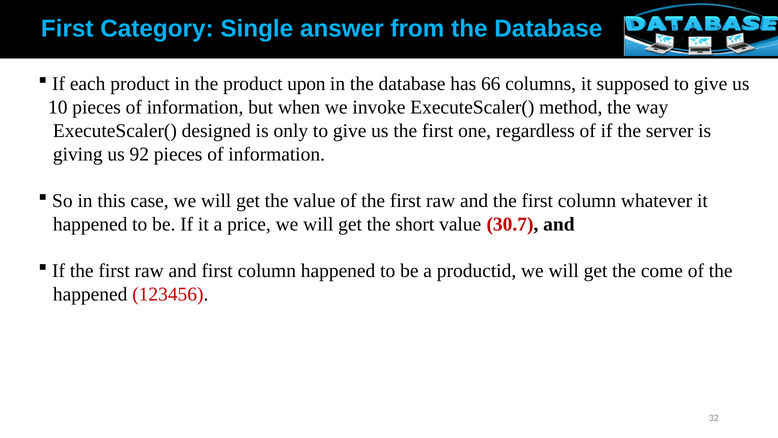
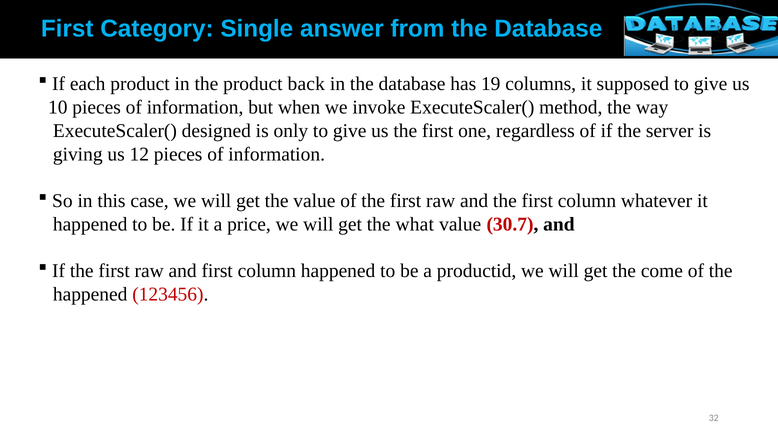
upon: upon -> back
66: 66 -> 19
92: 92 -> 12
short: short -> what
